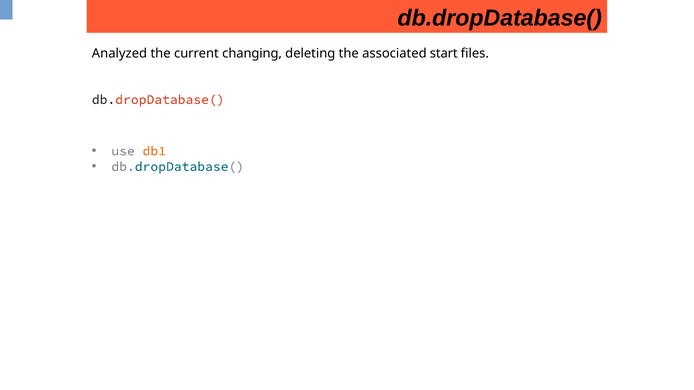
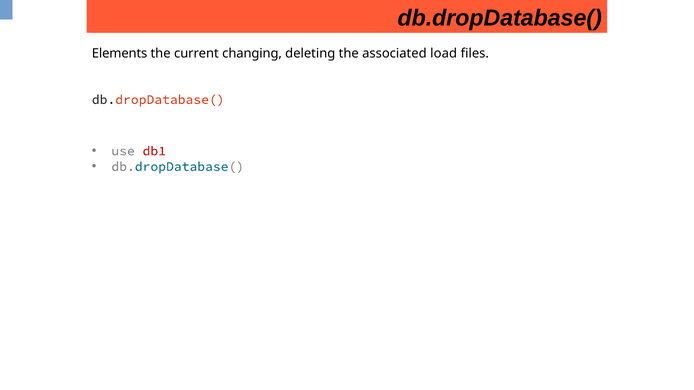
Analyzed: Analyzed -> Elements
start: start -> load
db1 colour: orange -> red
